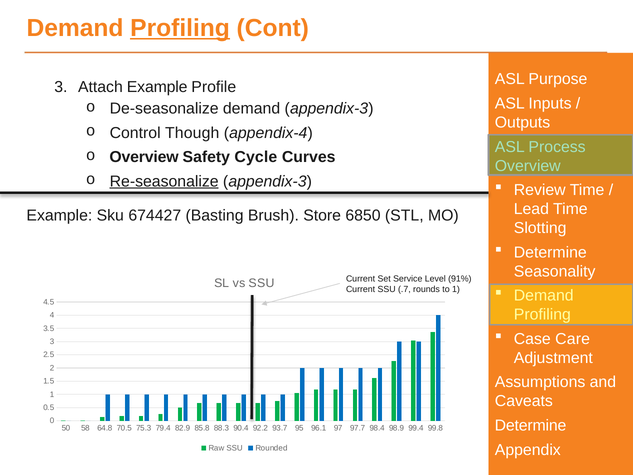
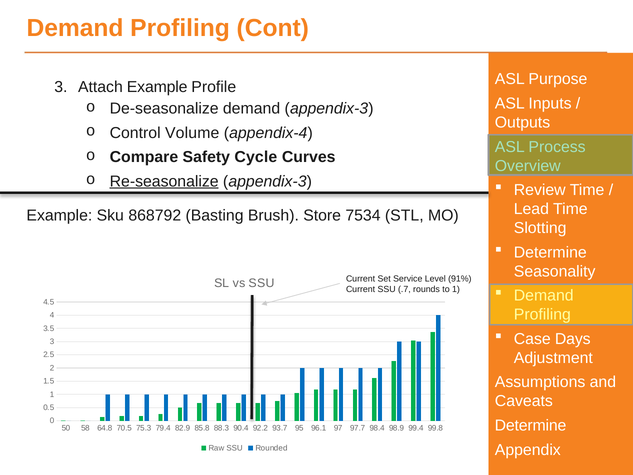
Profiling at (180, 28) underline: present -> none
Though: Though -> Volume
Overview at (144, 157): Overview -> Compare
674427: 674427 -> 868792
6850: 6850 -> 7534
Care: Care -> Days
